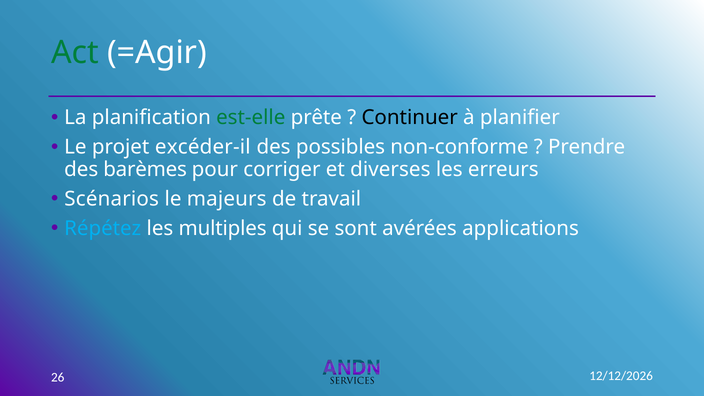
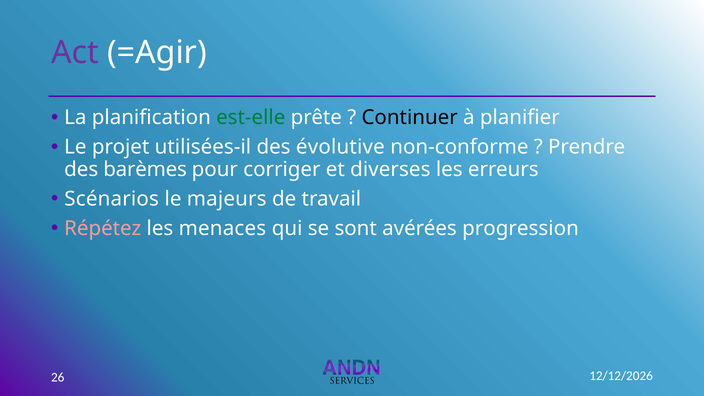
Act colour: green -> purple
excéder-il: excéder-il -> utilisées-il
possibles: possibles -> évolutive
Répétez colour: light blue -> pink
multiples: multiples -> menaces
applications: applications -> progression
